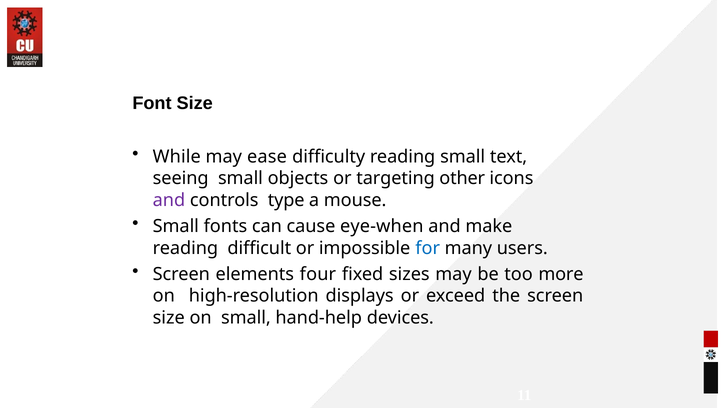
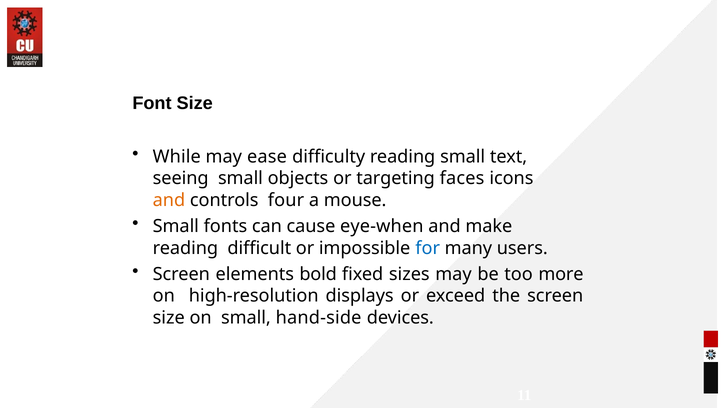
other: other -> faces
and at (169, 200) colour: purple -> orange
type: type -> four
four: four -> bold
hand-help: hand-help -> hand-side
